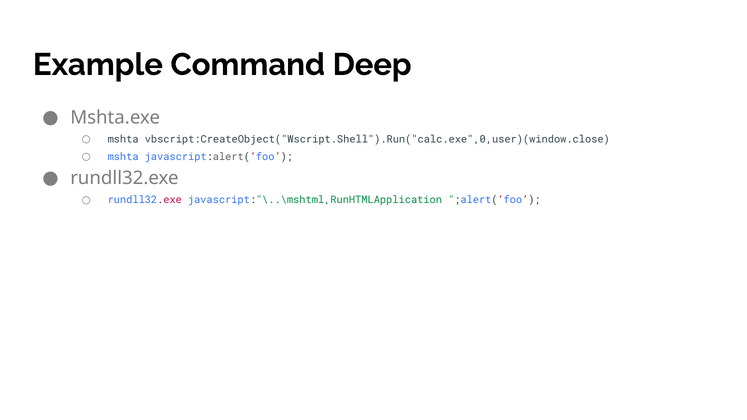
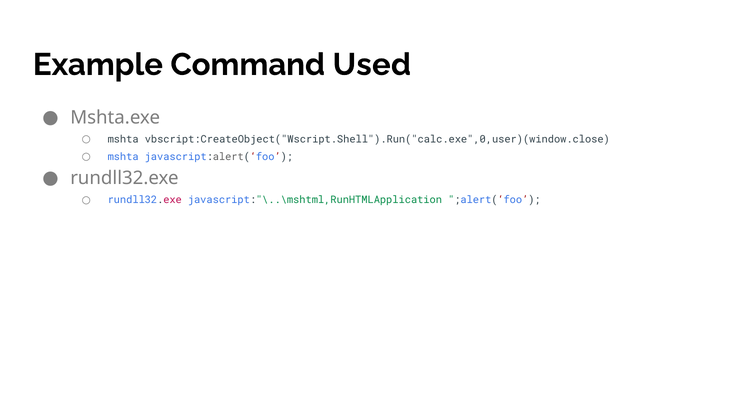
Deep: Deep -> Used
